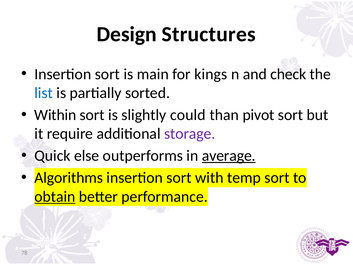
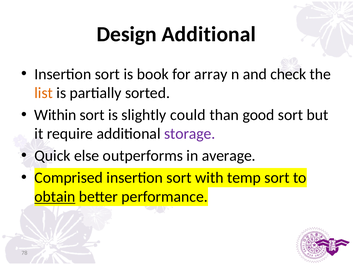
Design Structures: Structures -> Additional
main: main -> book
kings: kings -> array
list colour: blue -> orange
pivot: pivot -> good
average underline: present -> none
Algorithms: Algorithms -> Comprised
